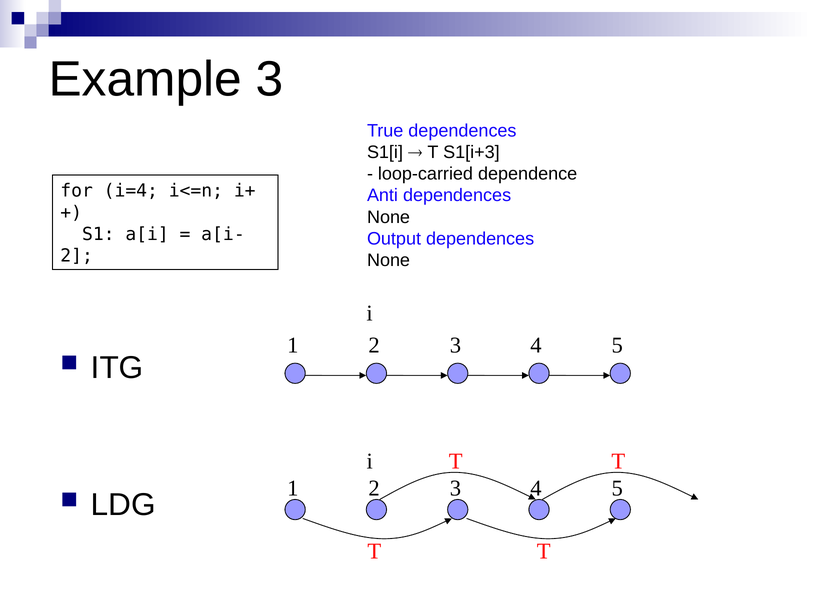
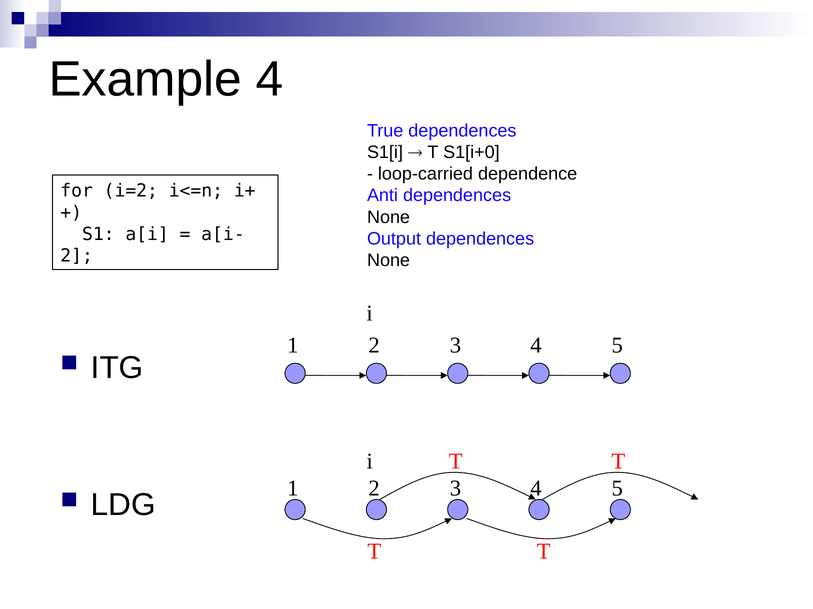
Example 3: 3 -> 4
S1[i+3: S1[i+3 -> S1[i+0
i=4: i=4 -> i=2
